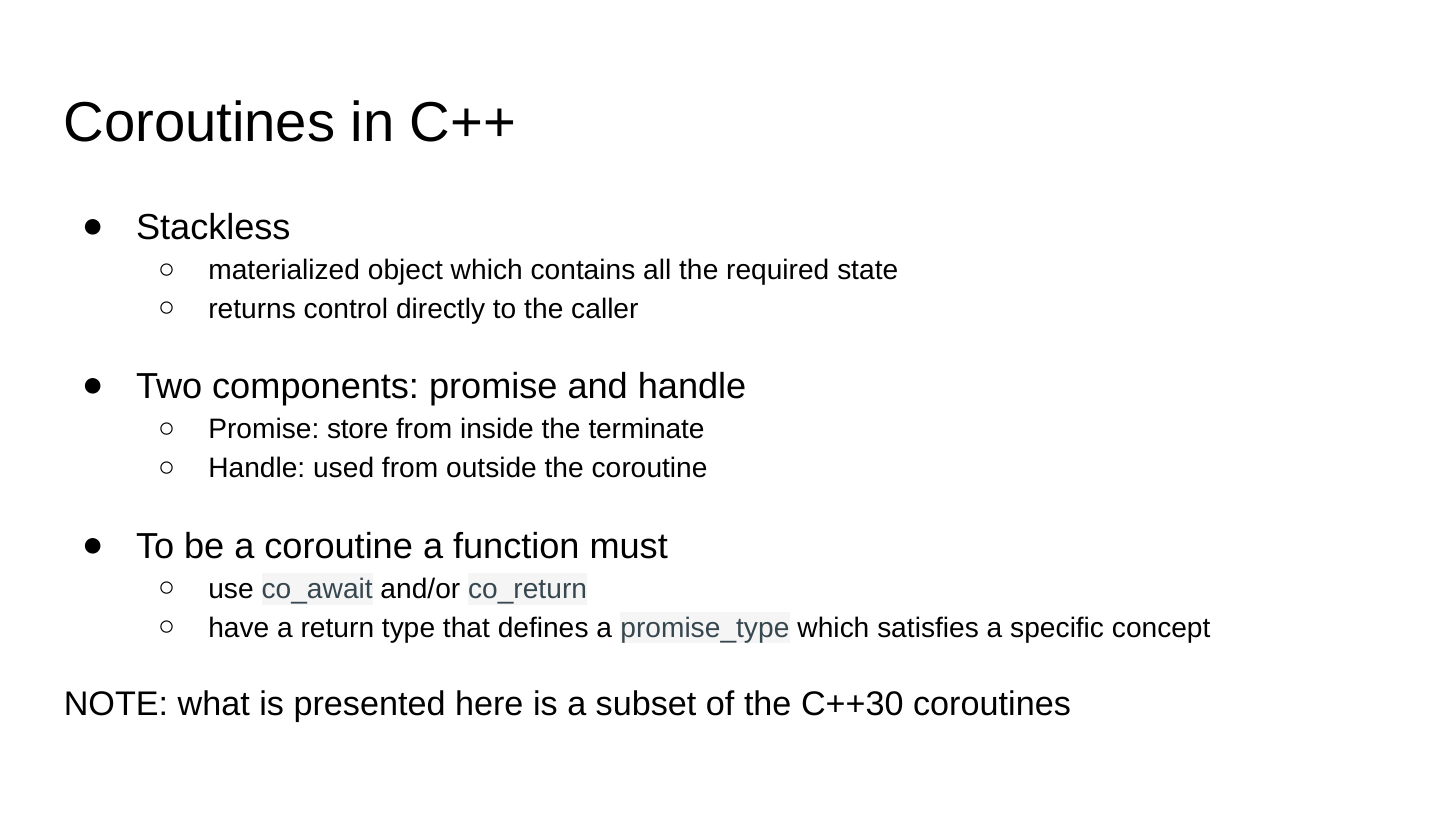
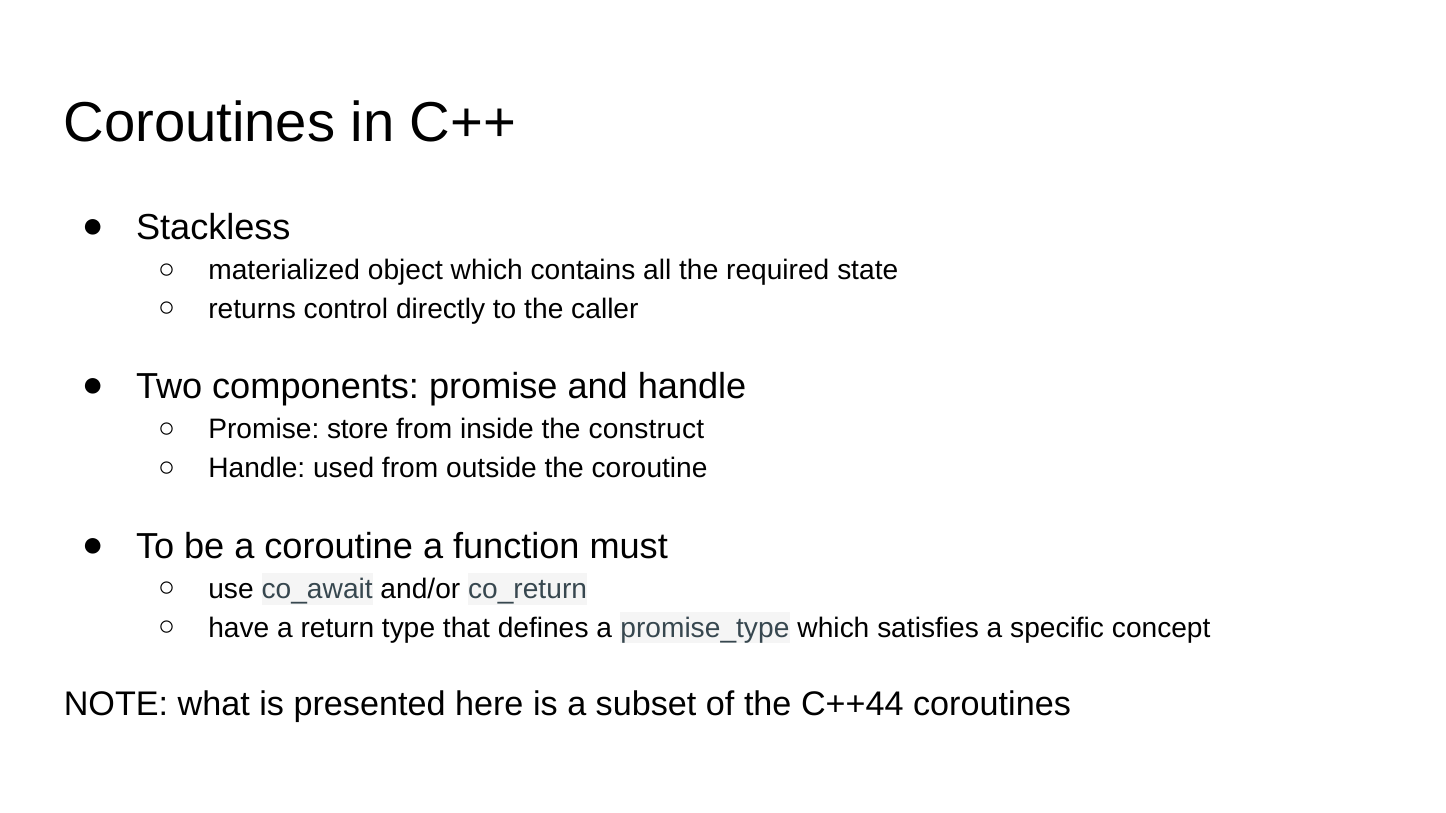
terminate: terminate -> construct
C++30: C++30 -> C++44
